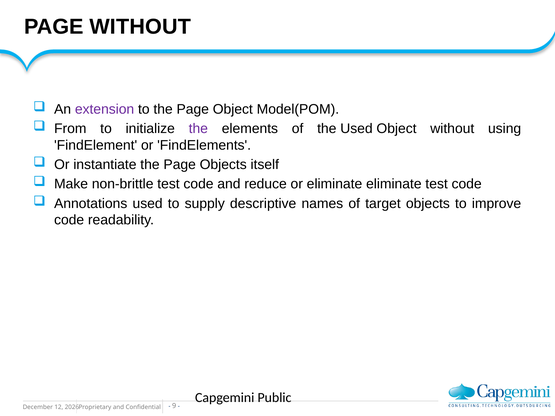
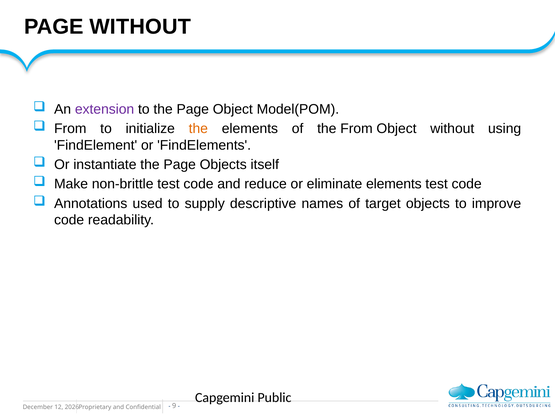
the at (198, 129) colour: purple -> orange
the Used: Used -> From
eliminate eliminate: eliminate -> elements
